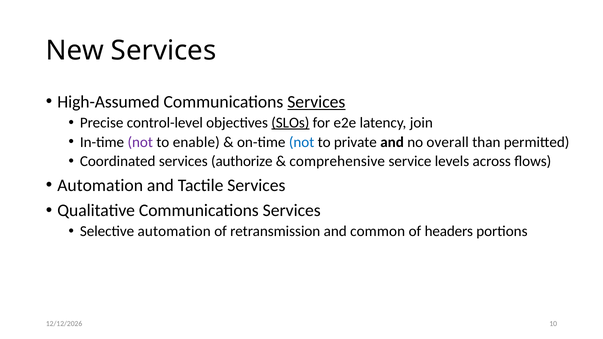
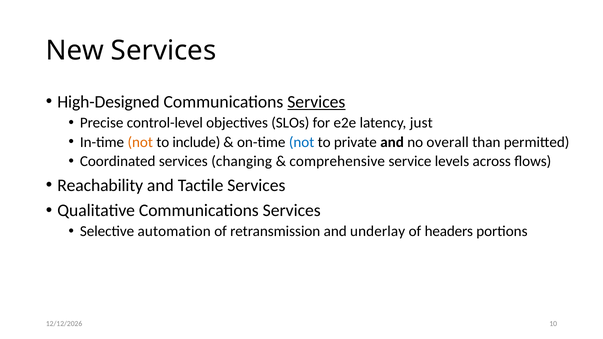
High-Assumed: High-Assumed -> High-Designed
SLOs underline: present -> none
join: join -> just
not at (140, 142) colour: purple -> orange
enable: enable -> include
authorize: authorize -> changing
Automation at (100, 185): Automation -> Reachability
common: common -> underlay
